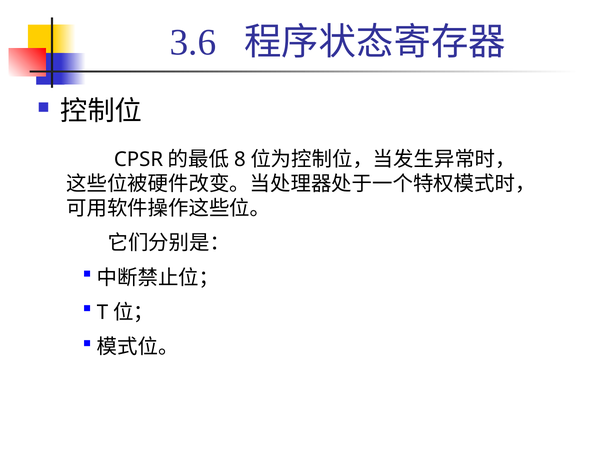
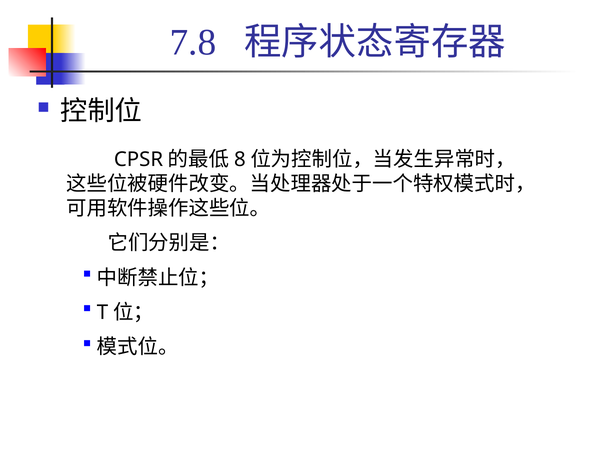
3.6: 3.6 -> 7.8
